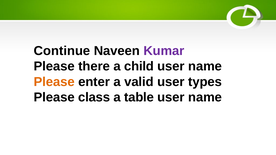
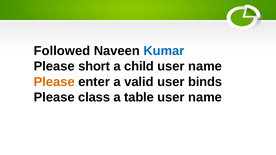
Continue: Continue -> Followed
Kumar colour: purple -> blue
there: there -> short
types: types -> binds
